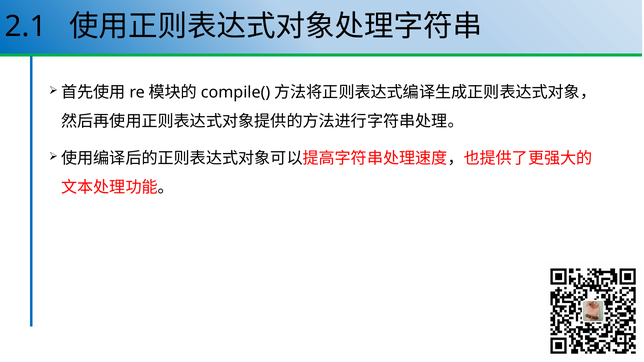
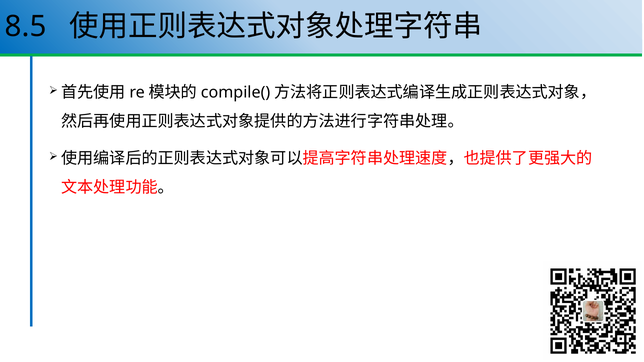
2.1: 2.1 -> 8.5
